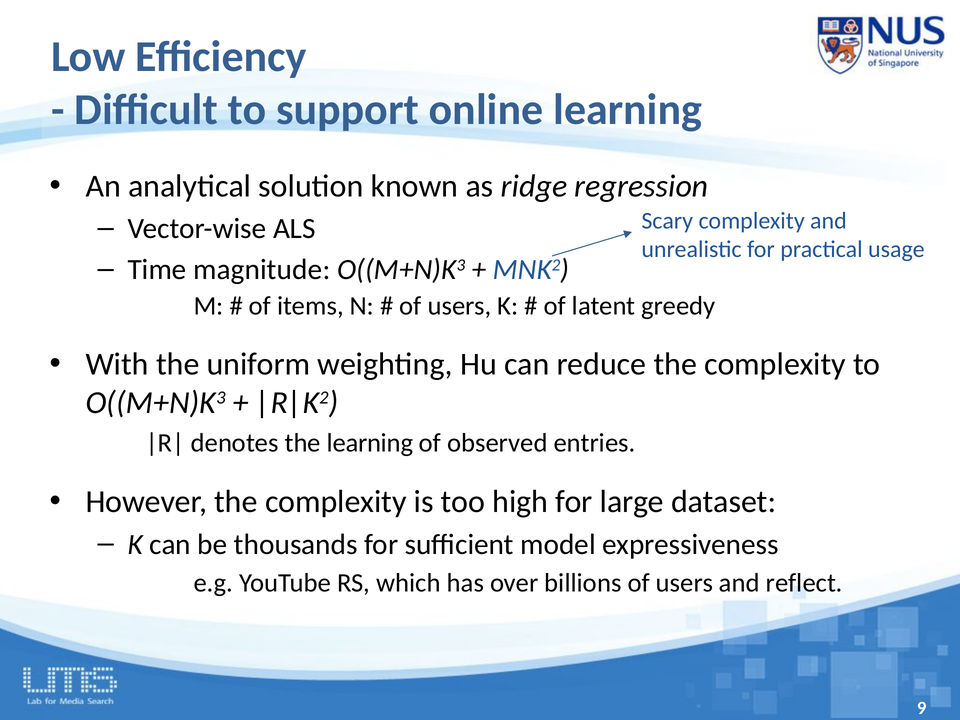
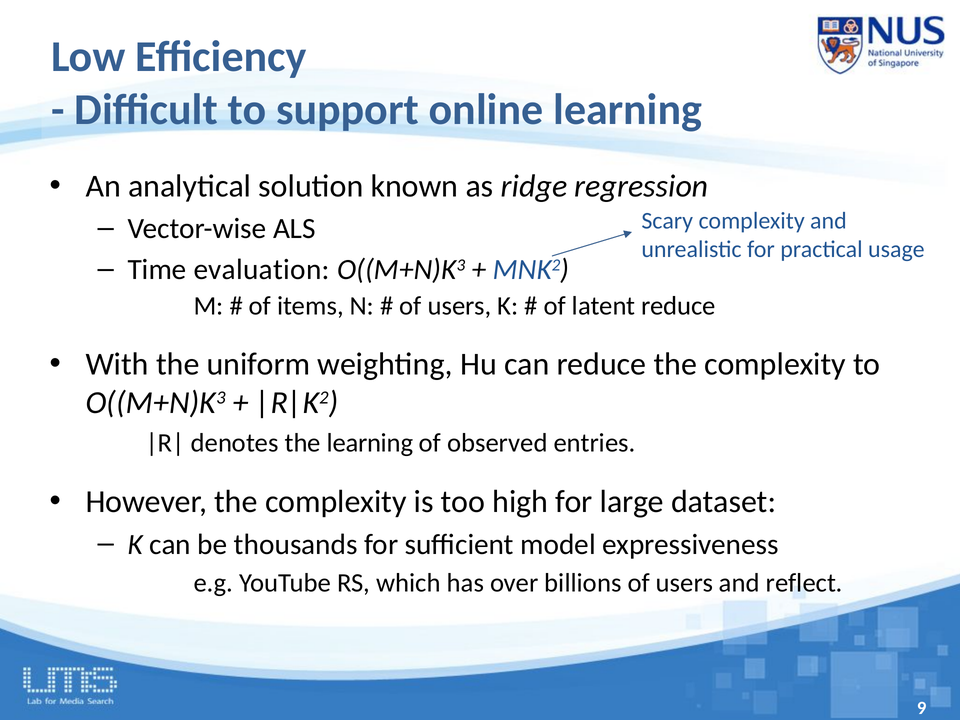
magnitude: magnitude -> evaluation
latent greedy: greedy -> reduce
